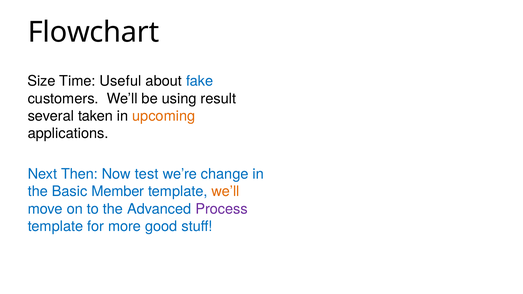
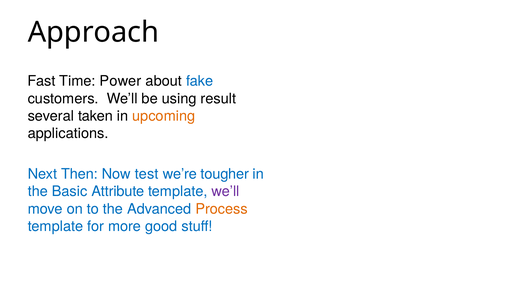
Flowchart: Flowchart -> Approach
Size: Size -> Fast
Useful: Useful -> Power
change: change -> tougher
Member: Member -> Attribute
we’ll at (225, 192) colour: orange -> purple
Process colour: purple -> orange
